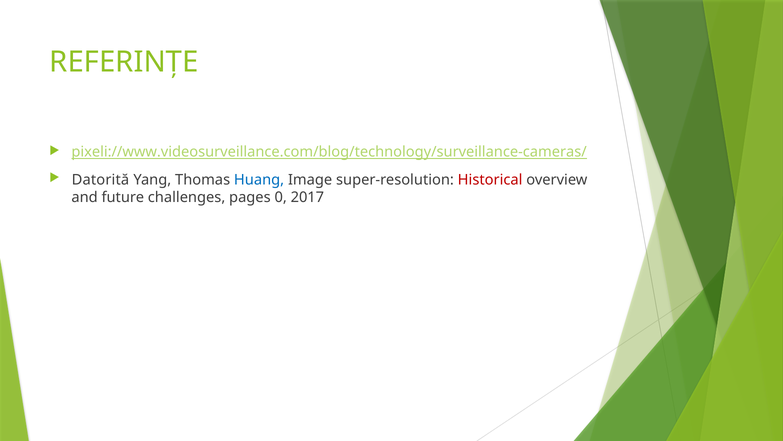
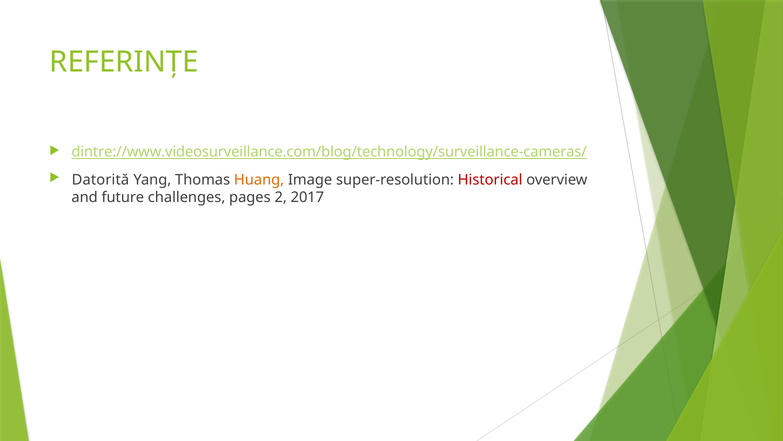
pixeli://www.videosurveillance.com/blog/technology/surveillance-cameras/: pixeli://www.videosurveillance.com/blog/technology/surveillance-cameras/ -> dintre://www.videosurveillance.com/blog/technology/surveillance-cameras/
Huang colour: blue -> orange
0: 0 -> 2
